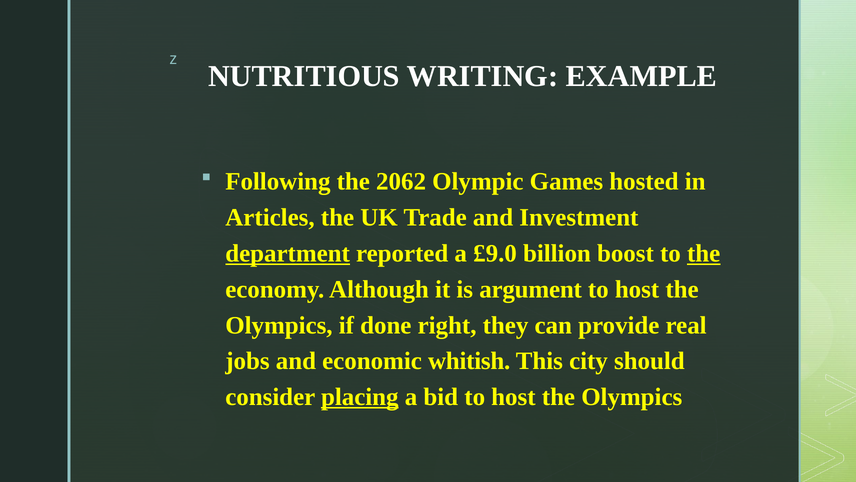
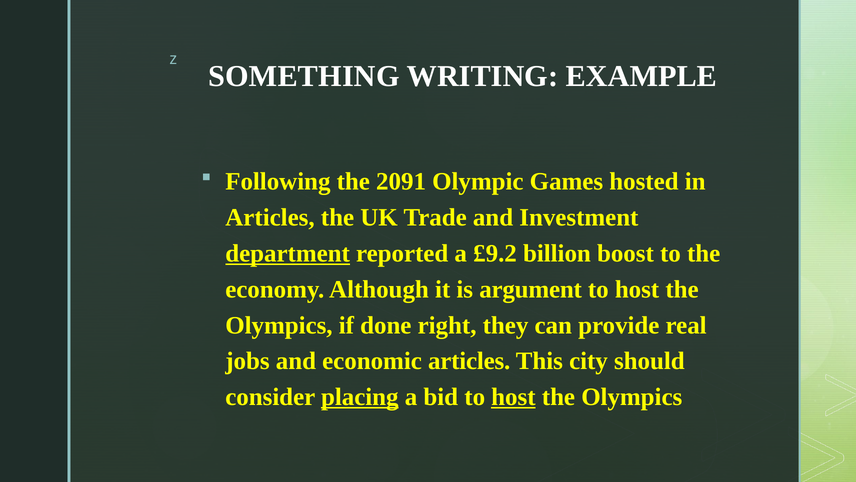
NUTRITIOUS: NUTRITIOUS -> SOMETHING
2062: 2062 -> 2091
£9.0: £9.0 -> £9.2
the at (704, 253) underline: present -> none
economic whitish: whitish -> articles
host at (513, 397) underline: none -> present
